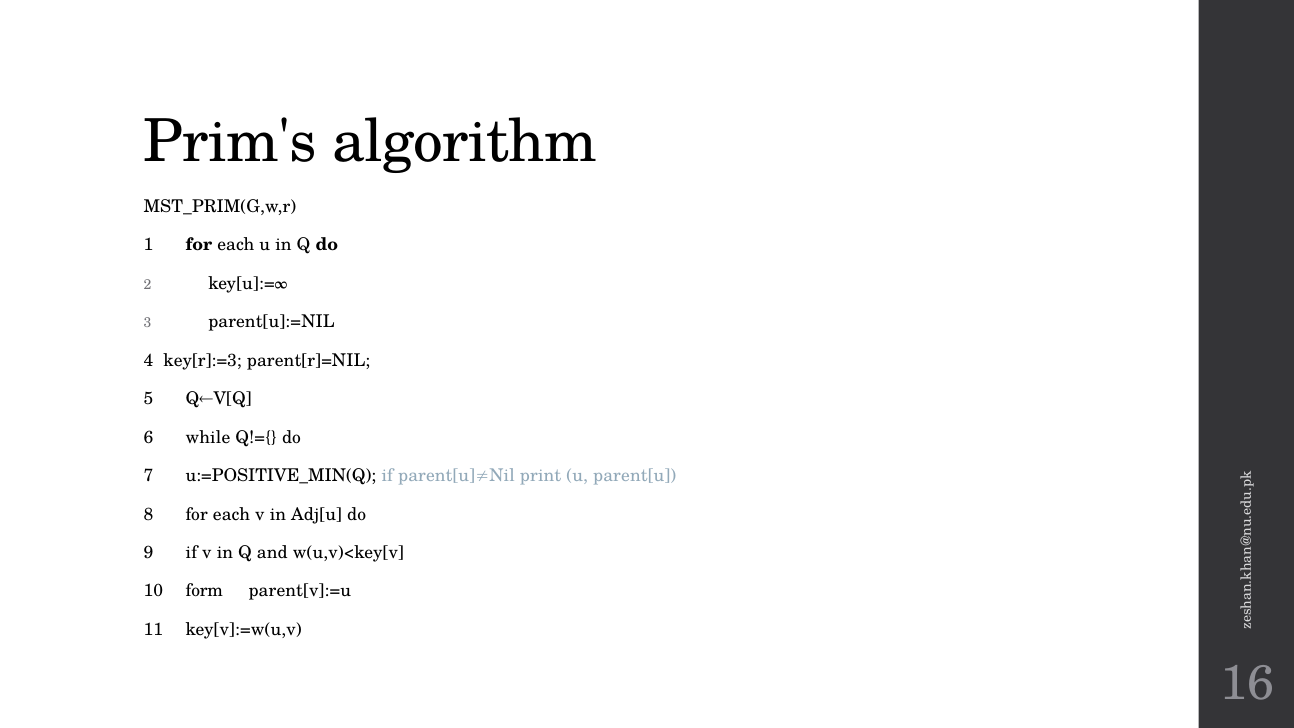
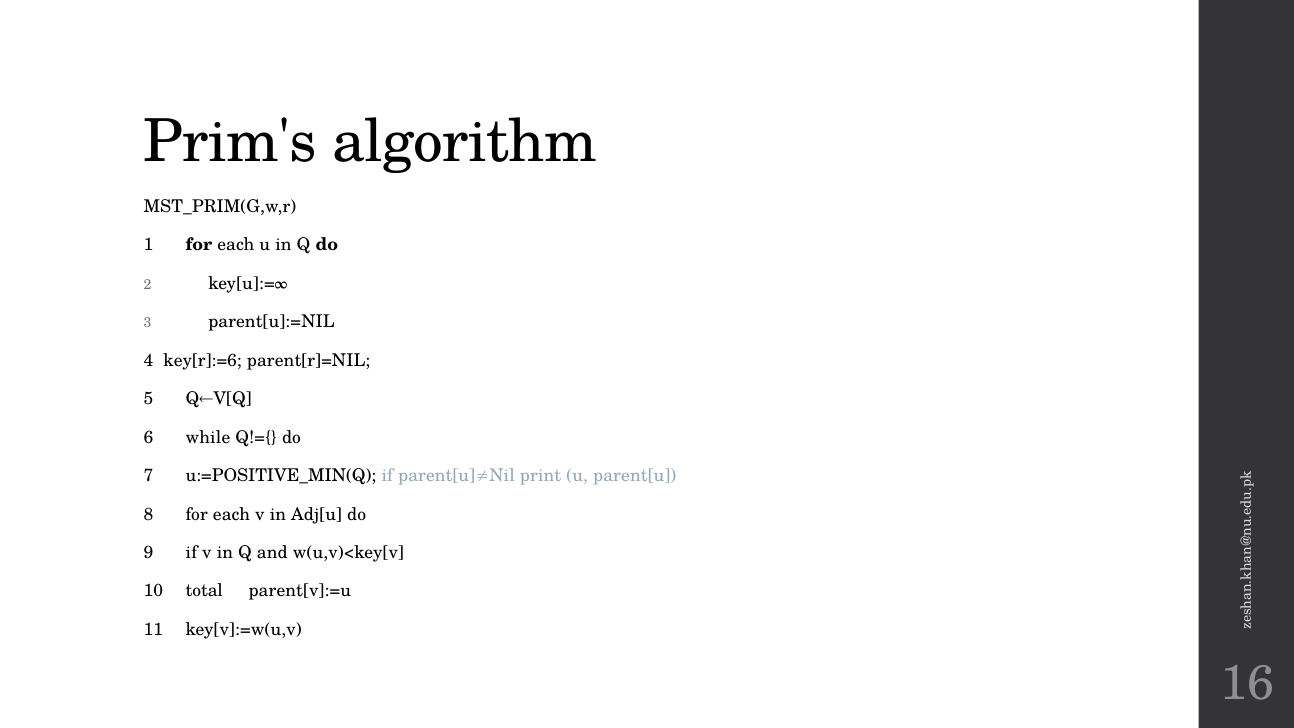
key[r]:=3: key[r]:=3 -> key[r]:=6
form: form -> total
